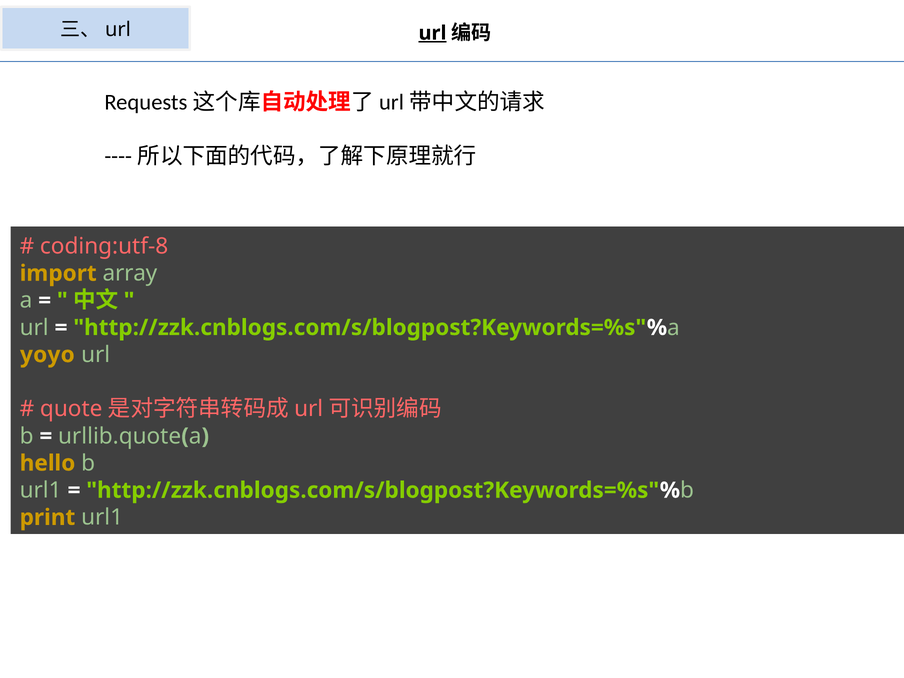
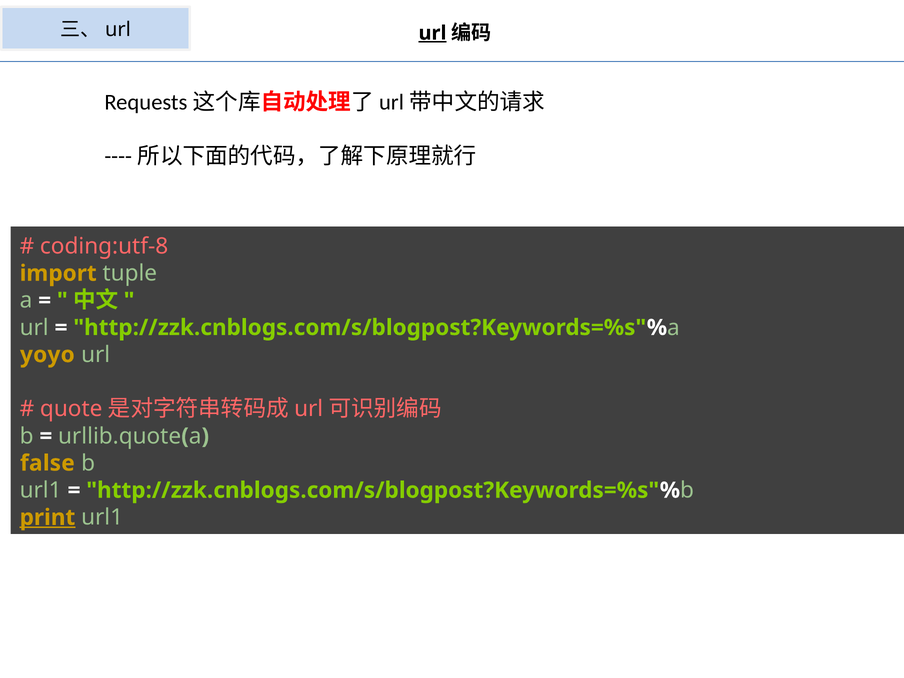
array: array -> tuple
hello: hello -> false
print underline: none -> present
